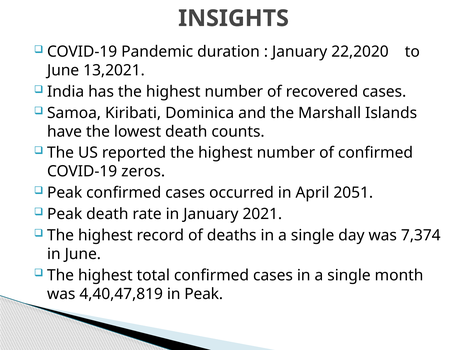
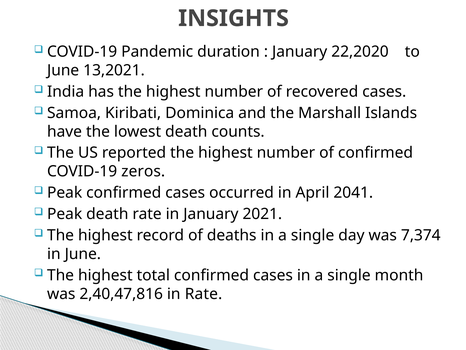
2051: 2051 -> 2041
4,40,47,819: 4,40,47,819 -> 2,40,47,816
in Peak: Peak -> Rate
